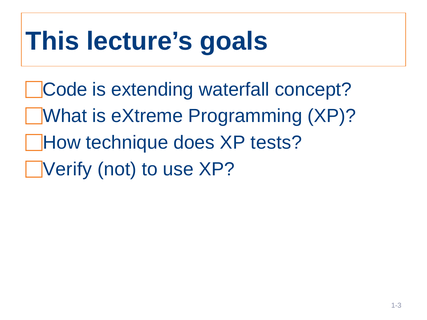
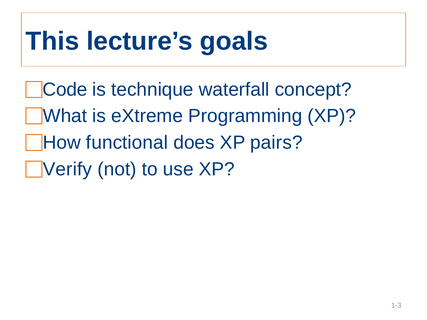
extending: extending -> technique
technique: technique -> functional
tests: tests -> pairs
